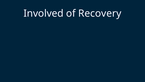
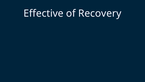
Involved: Involved -> Effective
